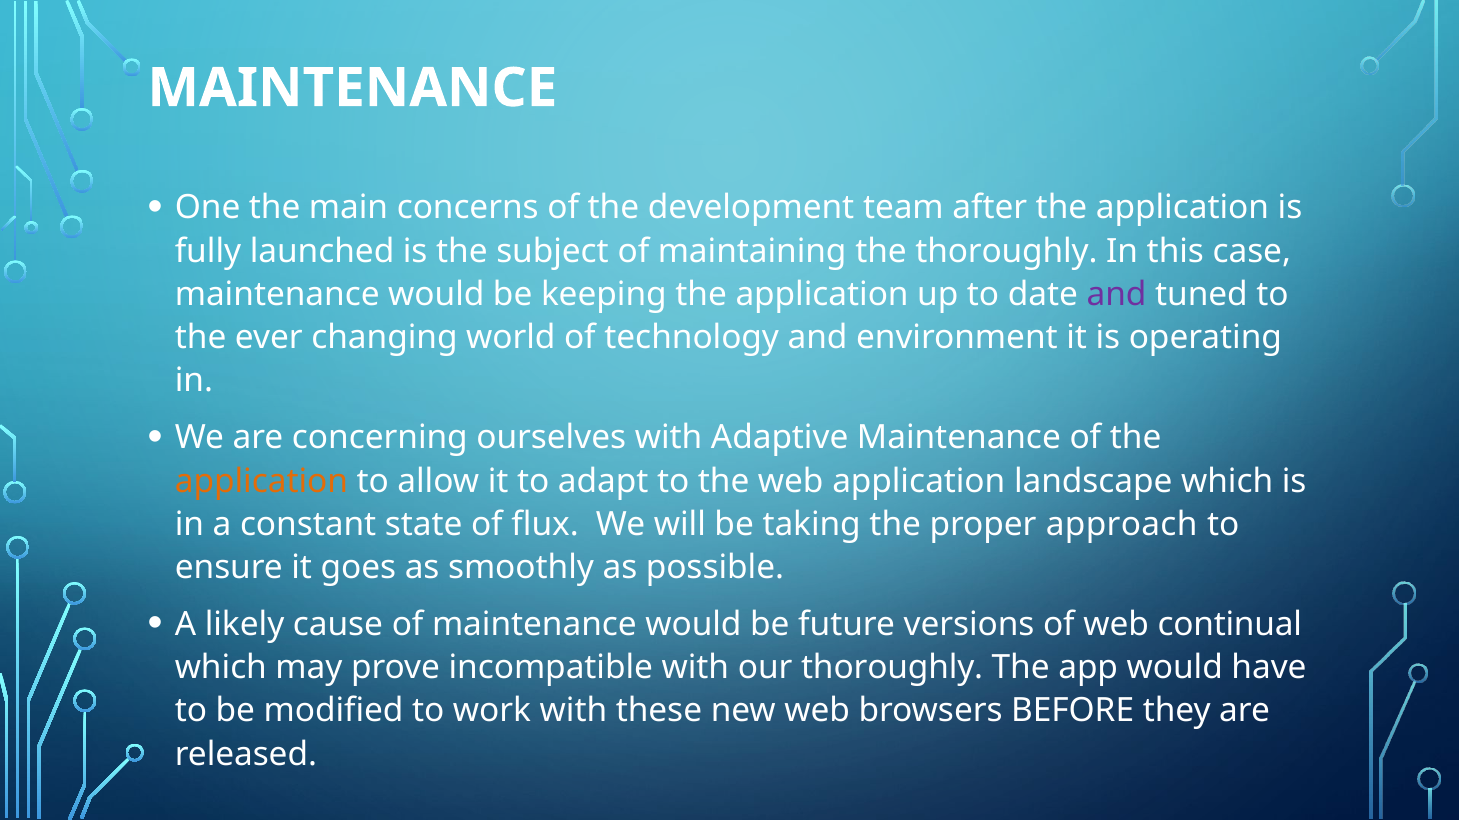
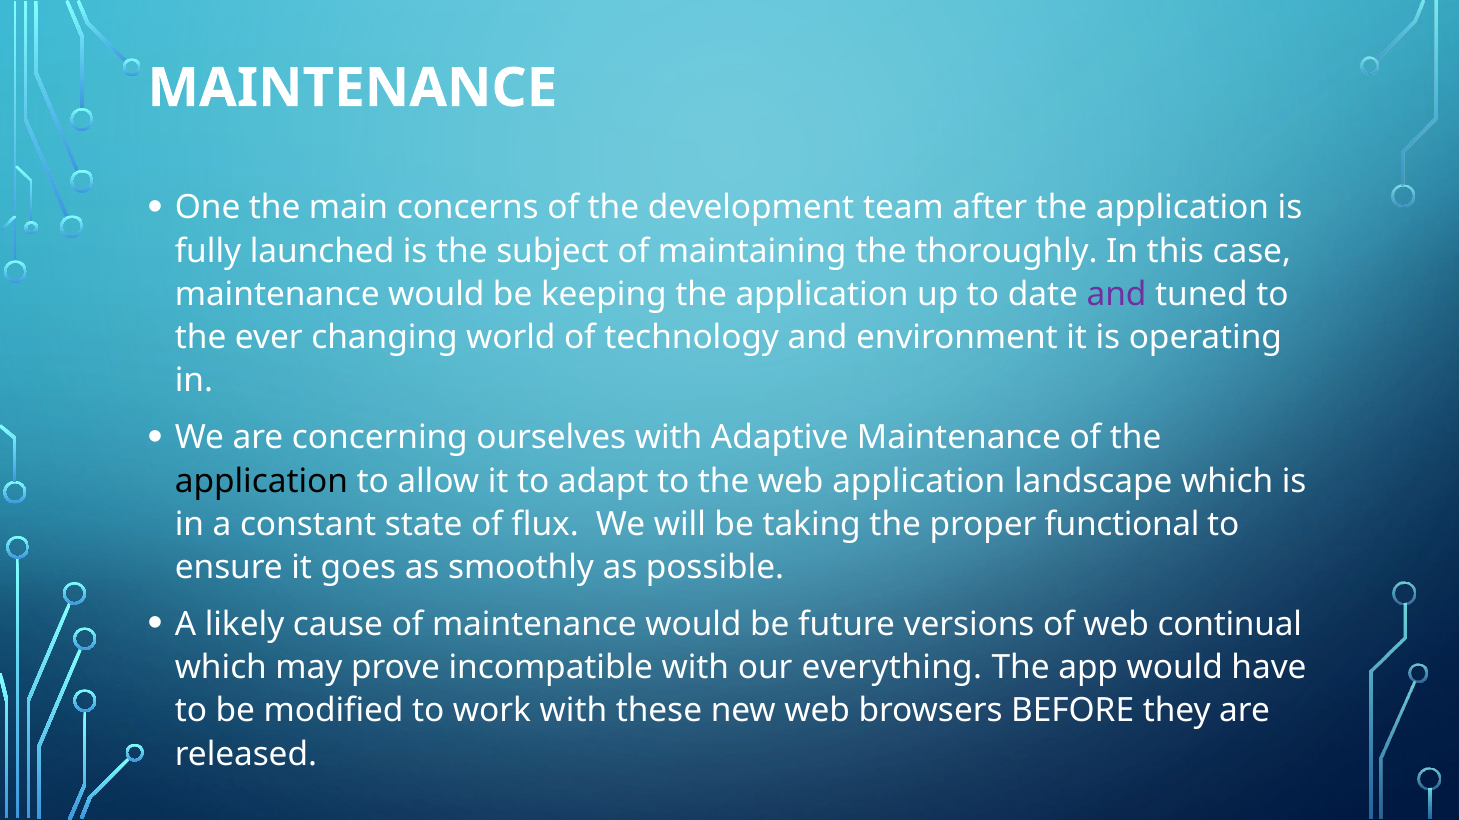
application at (261, 481) colour: orange -> black
approach: approach -> functional
our thoroughly: thoroughly -> everything
